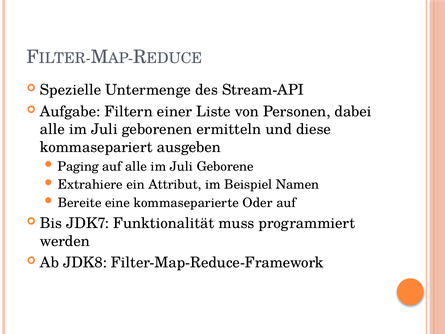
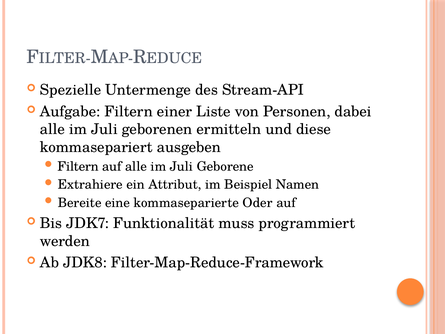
Paging at (78, 166): Paging -> Filtern
